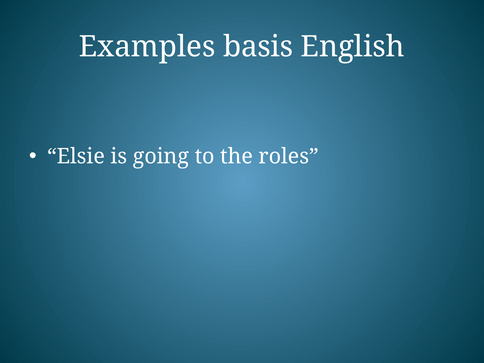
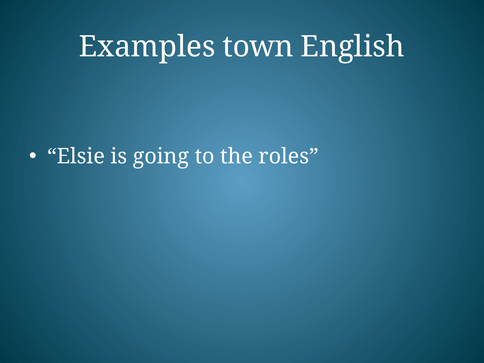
basis: basis -> town
